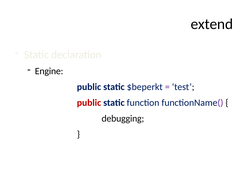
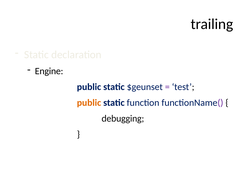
extend: extend -> trailing
$beperkt: $beperkt -> $geunset
public at (89, 103) colour: red -> orange
